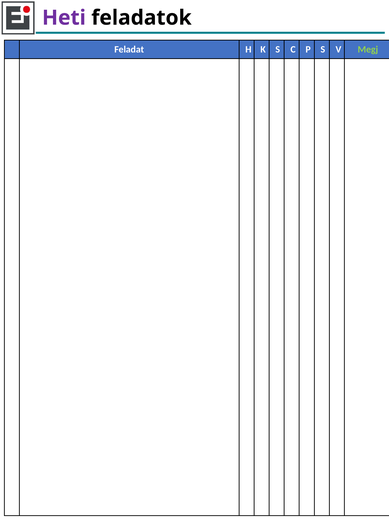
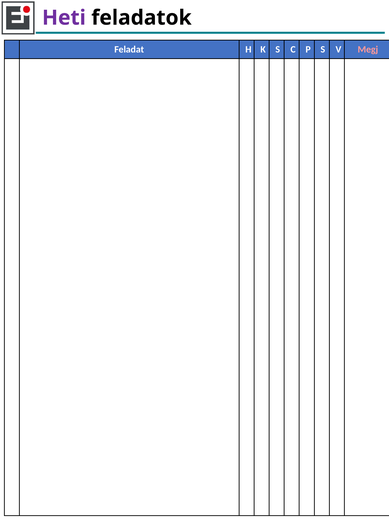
Megj colour: light green -> pink
